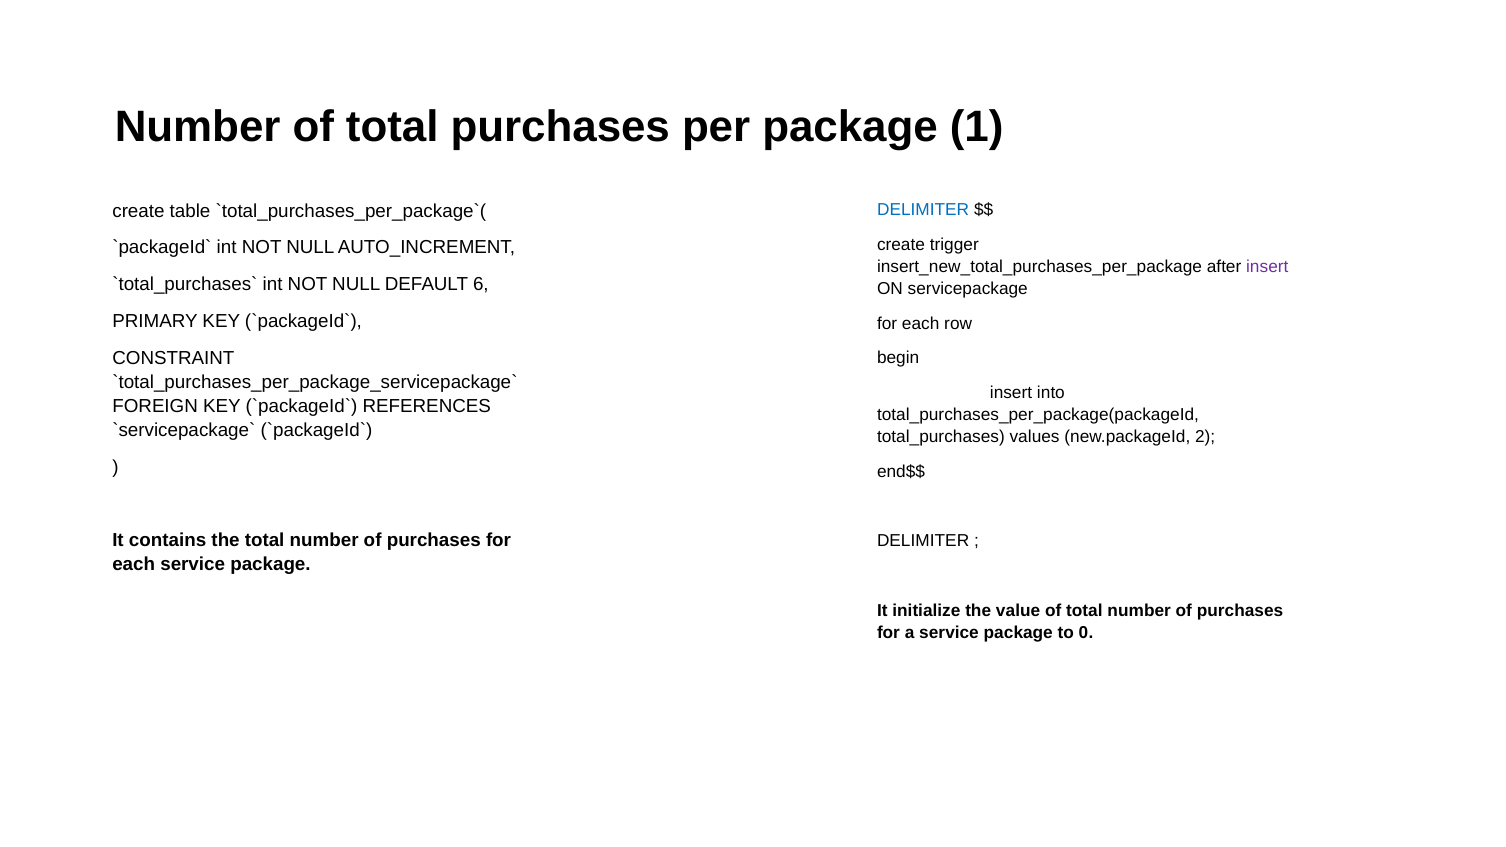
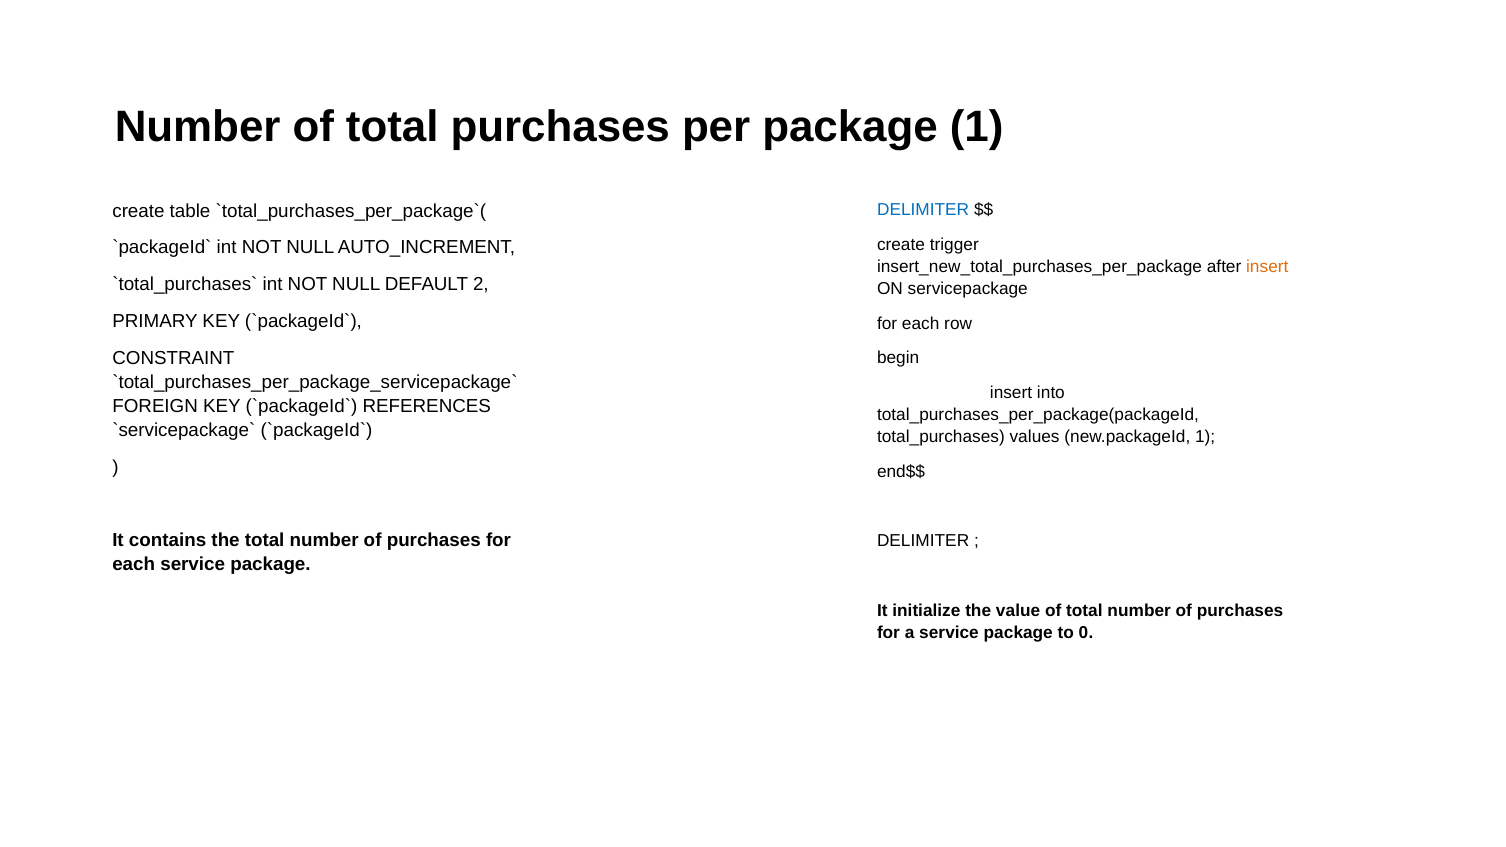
insert at (1267, 267) colour: purple -> orange
6: 6 -> 2
new.packageId 2: 2 -> 1
